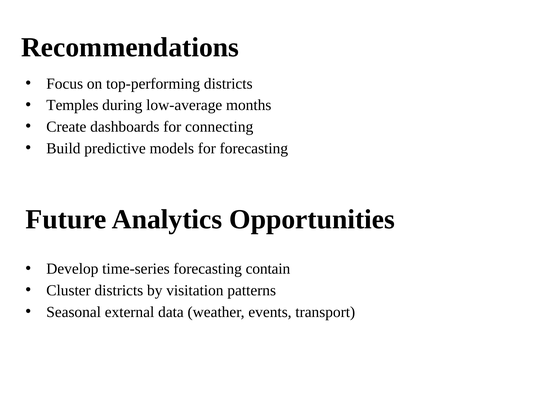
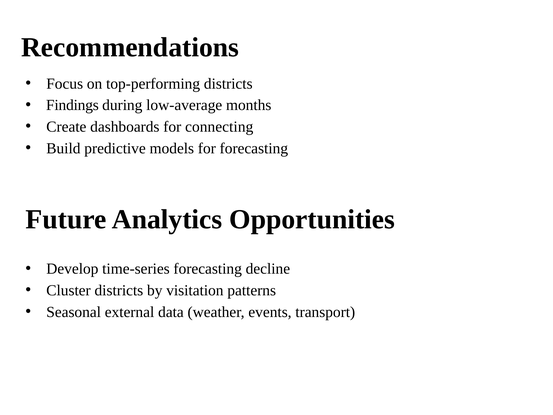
Temples: Temples -> Findings
contain: contain -> decline
